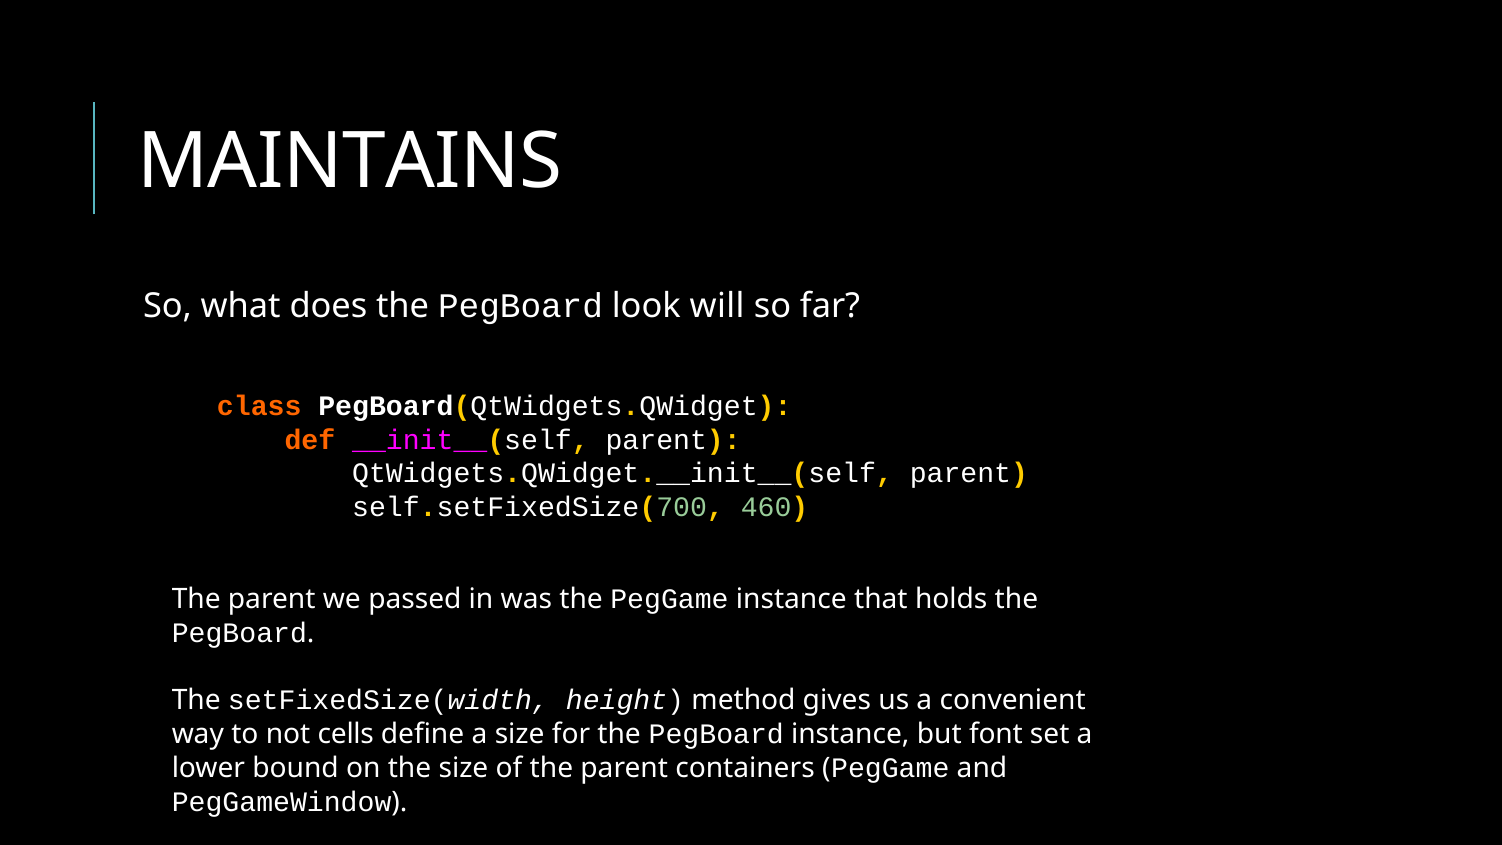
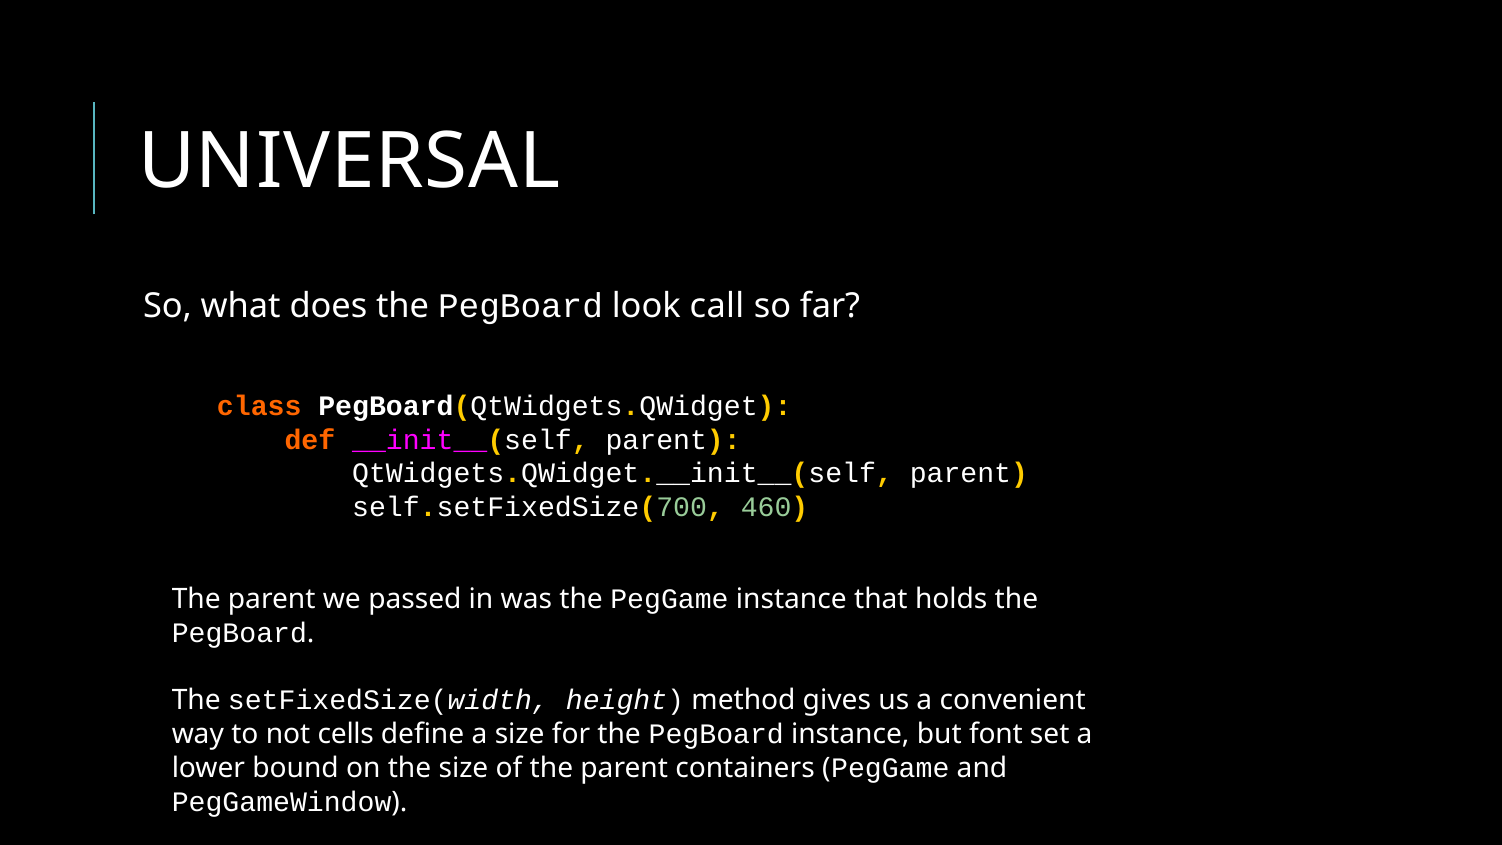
MAINTAINS: MAINTAINS -> UNIVERSAL
will: will -> call
